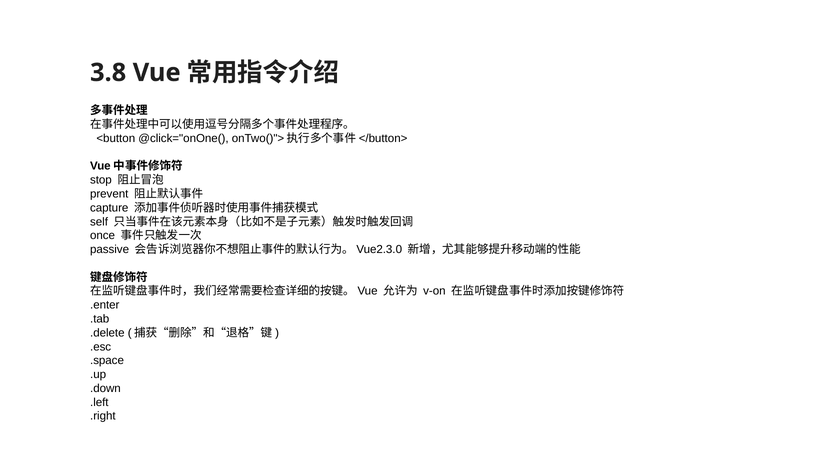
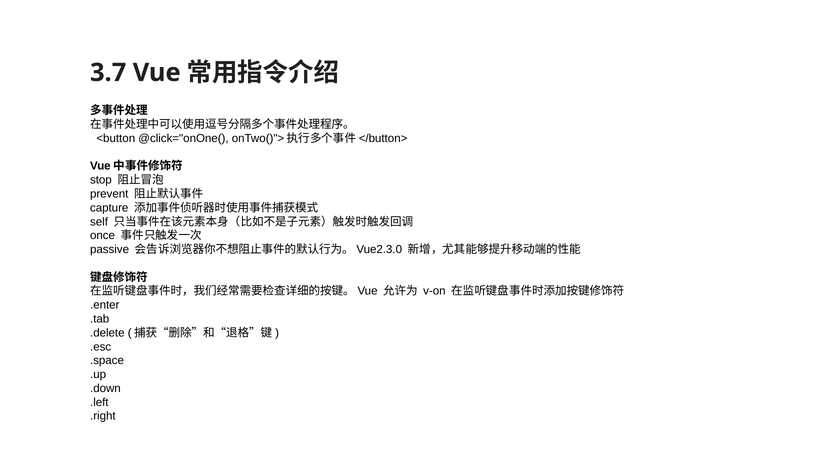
3.8: 3.8 -> 3.7
